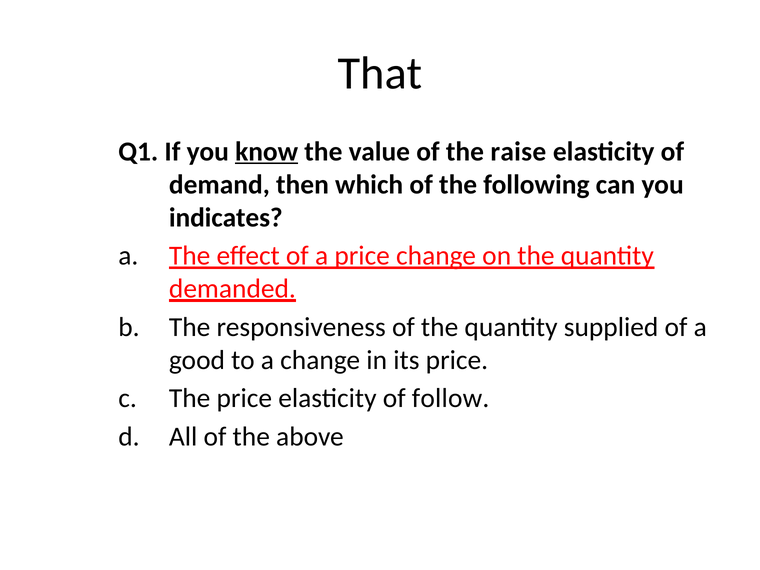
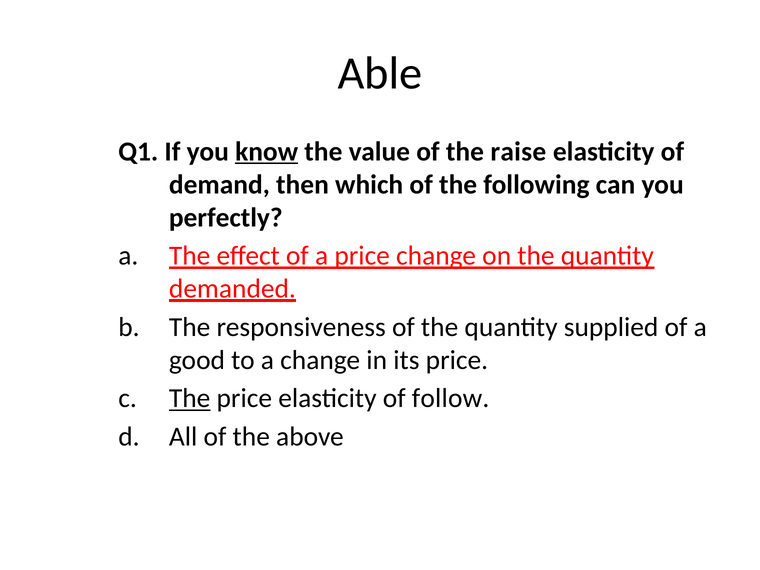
That: That -> Able
indicates: indicates -> perfectly
The at (190, 398) underline: none -> present
